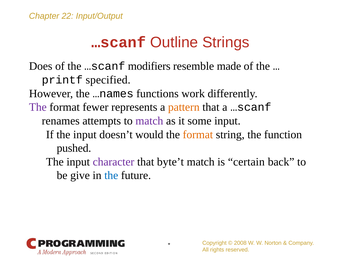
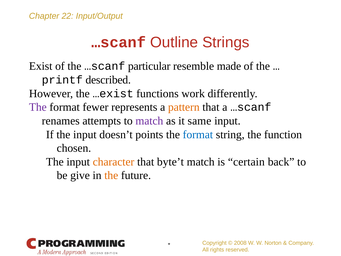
Does: Does -> Exist
modifiers: modifiers -> particular
specified: specified -> described
…names: …names -> …exist
some: some -> same
would: would -> points
format at (198, 134) colour: orange -> blue
pushed: pushed -> chosen
character colour: purple -> orange
the at (111, 175) colour: blue -> orange
